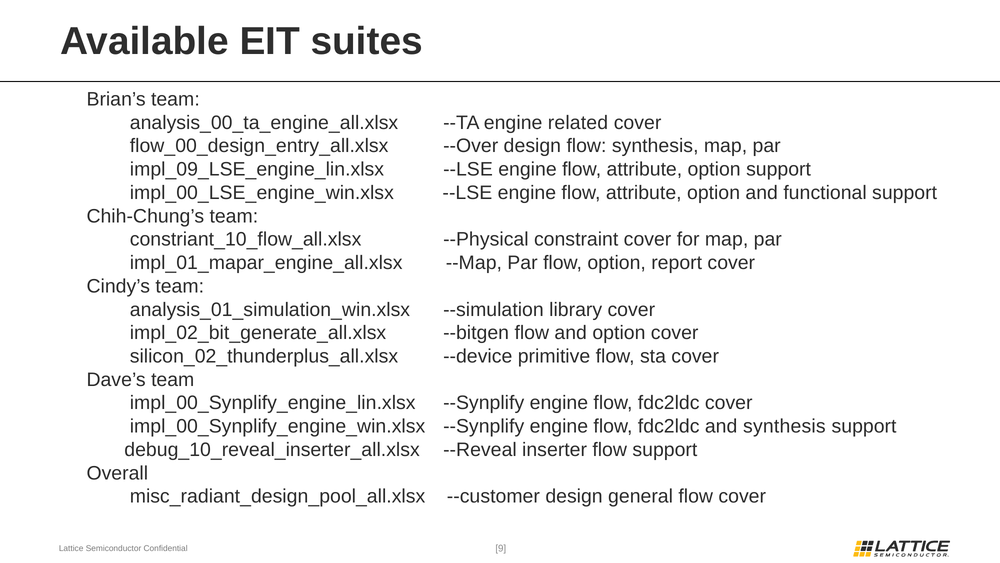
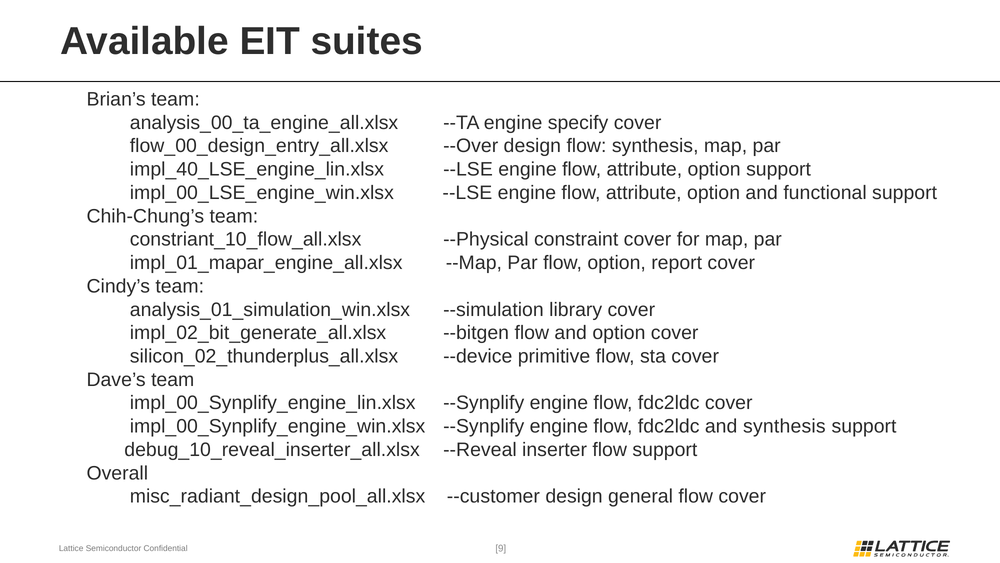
related: related -> specify
impl_09_LSE_engine_lin.xlsx: impl_09_LSE_engine_lin.xlsx -> impl_40_LSE_engine_lin.xlsx
